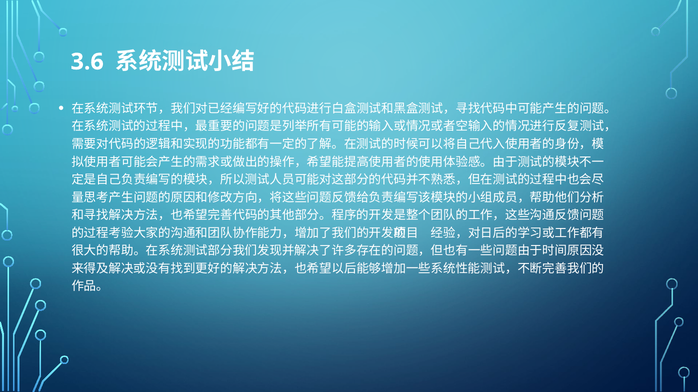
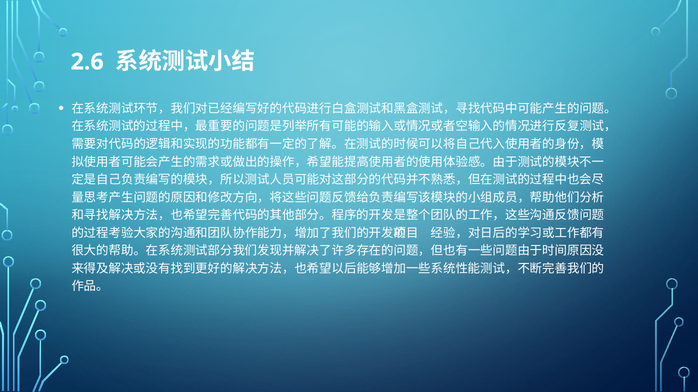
3.6: 3.6 -> 2.6
